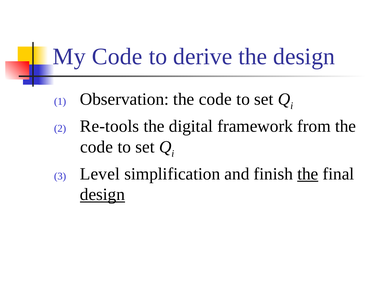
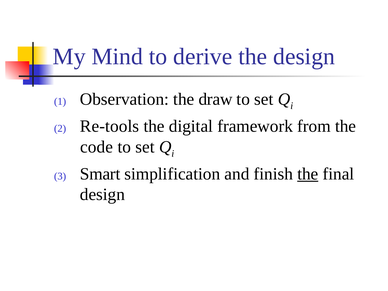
My Code: Code -> Mind
Observation the code: code -> draw
Level: Level -> Smart
design at (102, 195) underline: present -> none
